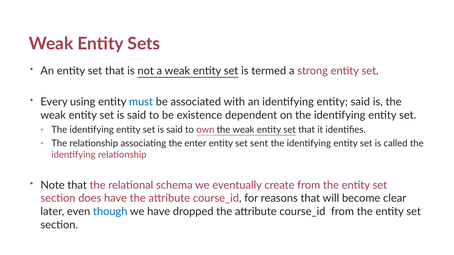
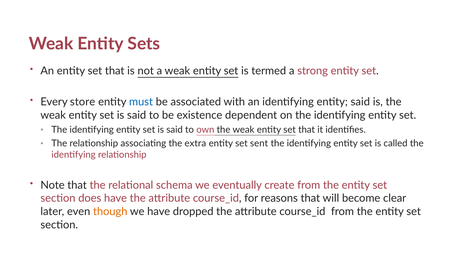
using: using -> store
enter: enter -> extra
though colour: blue -> orange
